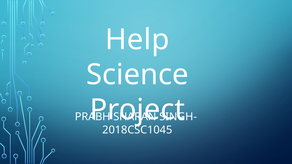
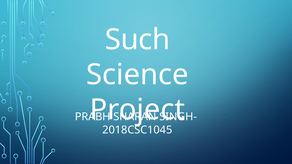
Help: Help -> Such
